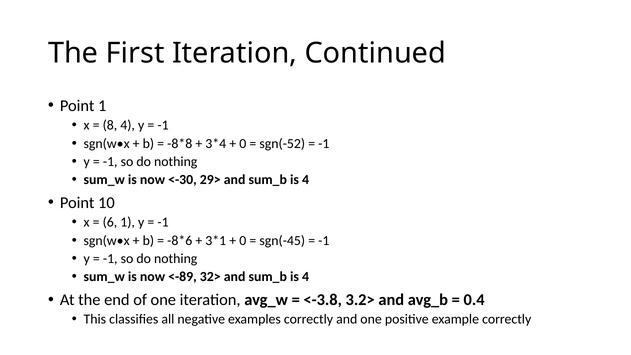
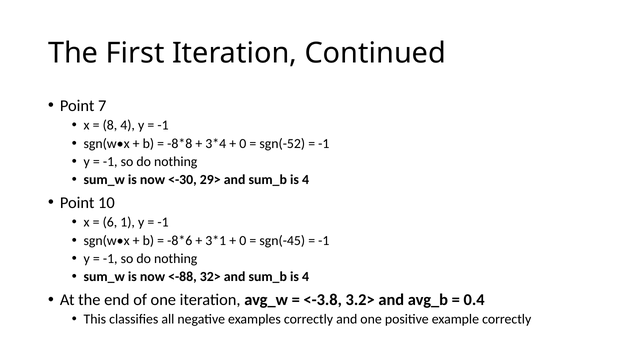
Point 1: 1 -> 7
<-89: <-89 -> <-88
